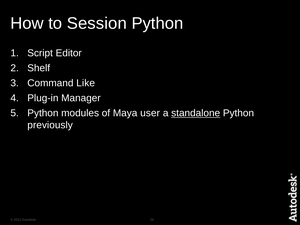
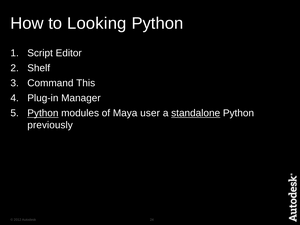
Session: Session -> Looking
Like: Like -> This
Python at (43, 113) underline: none -> present
